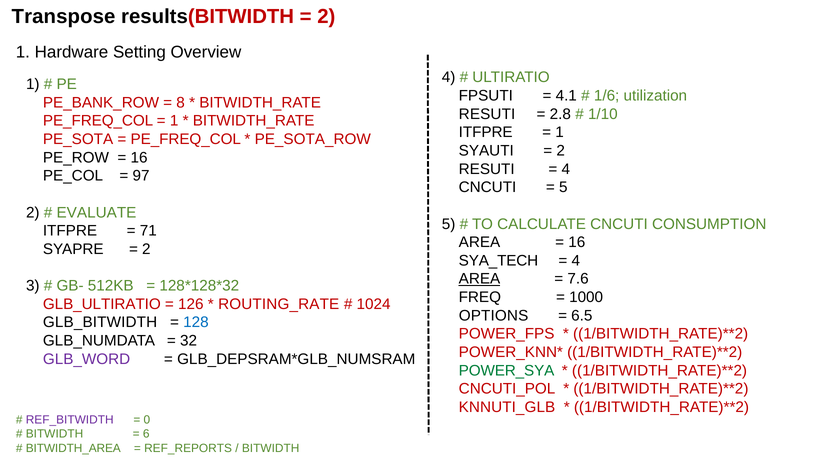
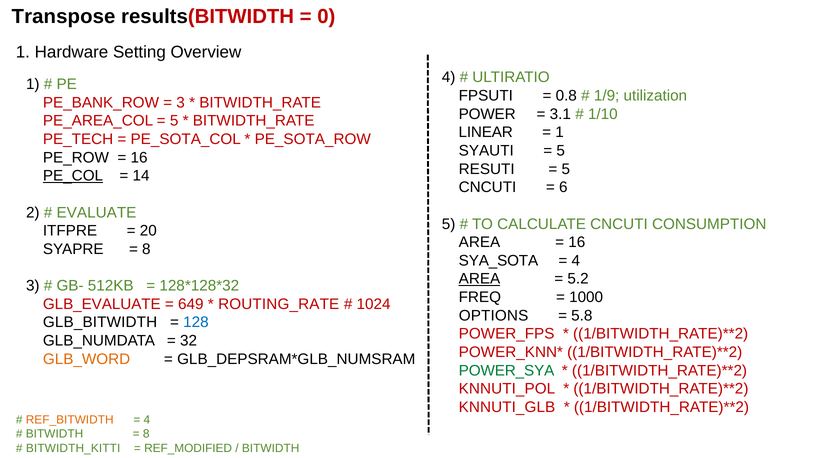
2 at (326, 17): 2 -> 0
4.1: 4.1 -> 0.8
1/6: 1/6 -> 1/9
8 at (181, 103): 8 -> 3
RESUTI at (487, 114): RESUTI -> POWER
2.8: 2.8 -> 3.1
PE_FREQ_COL at (98, 121): PE_FREQ_COL -> PE_AREA_COL
1 at (174, 121): 1 -> 5
ITFPRE at (486, 132): ITFPRE -> LINEAR
PE_SOTA: PE_SOTA -> PE_TECH
PE_FREQ_COL at (186, 139): PE_FREQ_COL -> PE_SOTA_COL
2 at (561, 151): 2 -> 5
4 at (566, 169): 4 -> 5
PE_COL underline: none -> present
97: 97 -> 14
5 at (563, 187): 5 -> 6
71: 71 -> 20
2 at (146, 249): 2 -> 8
SYA_TECH: SYA_TECH -> SYA_SOTA
7.6: 7.6 -> 5.2
GLB_ULTIRATIO: GLB_ULTIRATIO -> GLB_EVALUATE
126: 126 -> 649
6.5: 6.5 -> 5.8
GLB_WORD colour: purple -> orange
CNCUTI_POL: CNCUTI_POL -> KNNUTI_POL
REF_BITWIDTH colour: purple -> orange
0 at (147, 420): 0 -> 4
6 at (146, 434): 6 -> 8
BITWIDTH_AREA: BITWIDTH_AREA -> BITWIDTH_KITTI
REF_REPORTS: REF_REPORTS -> REF_MODIFIED
